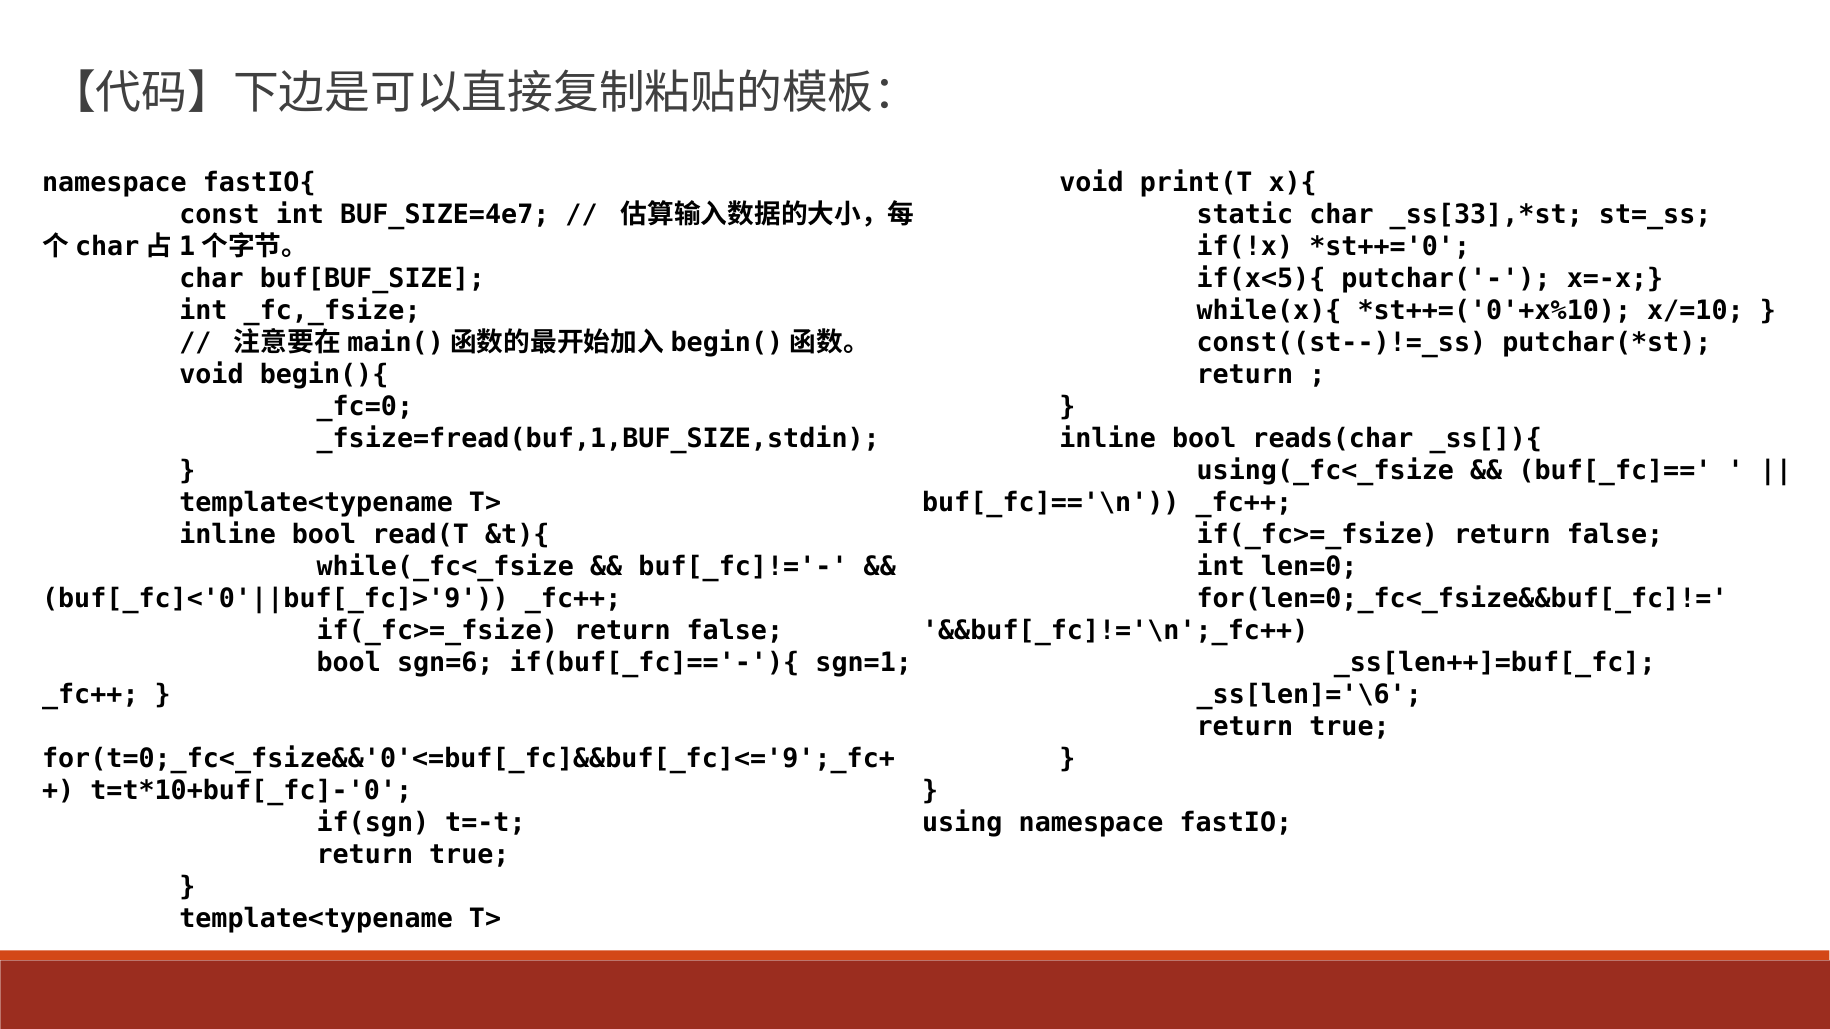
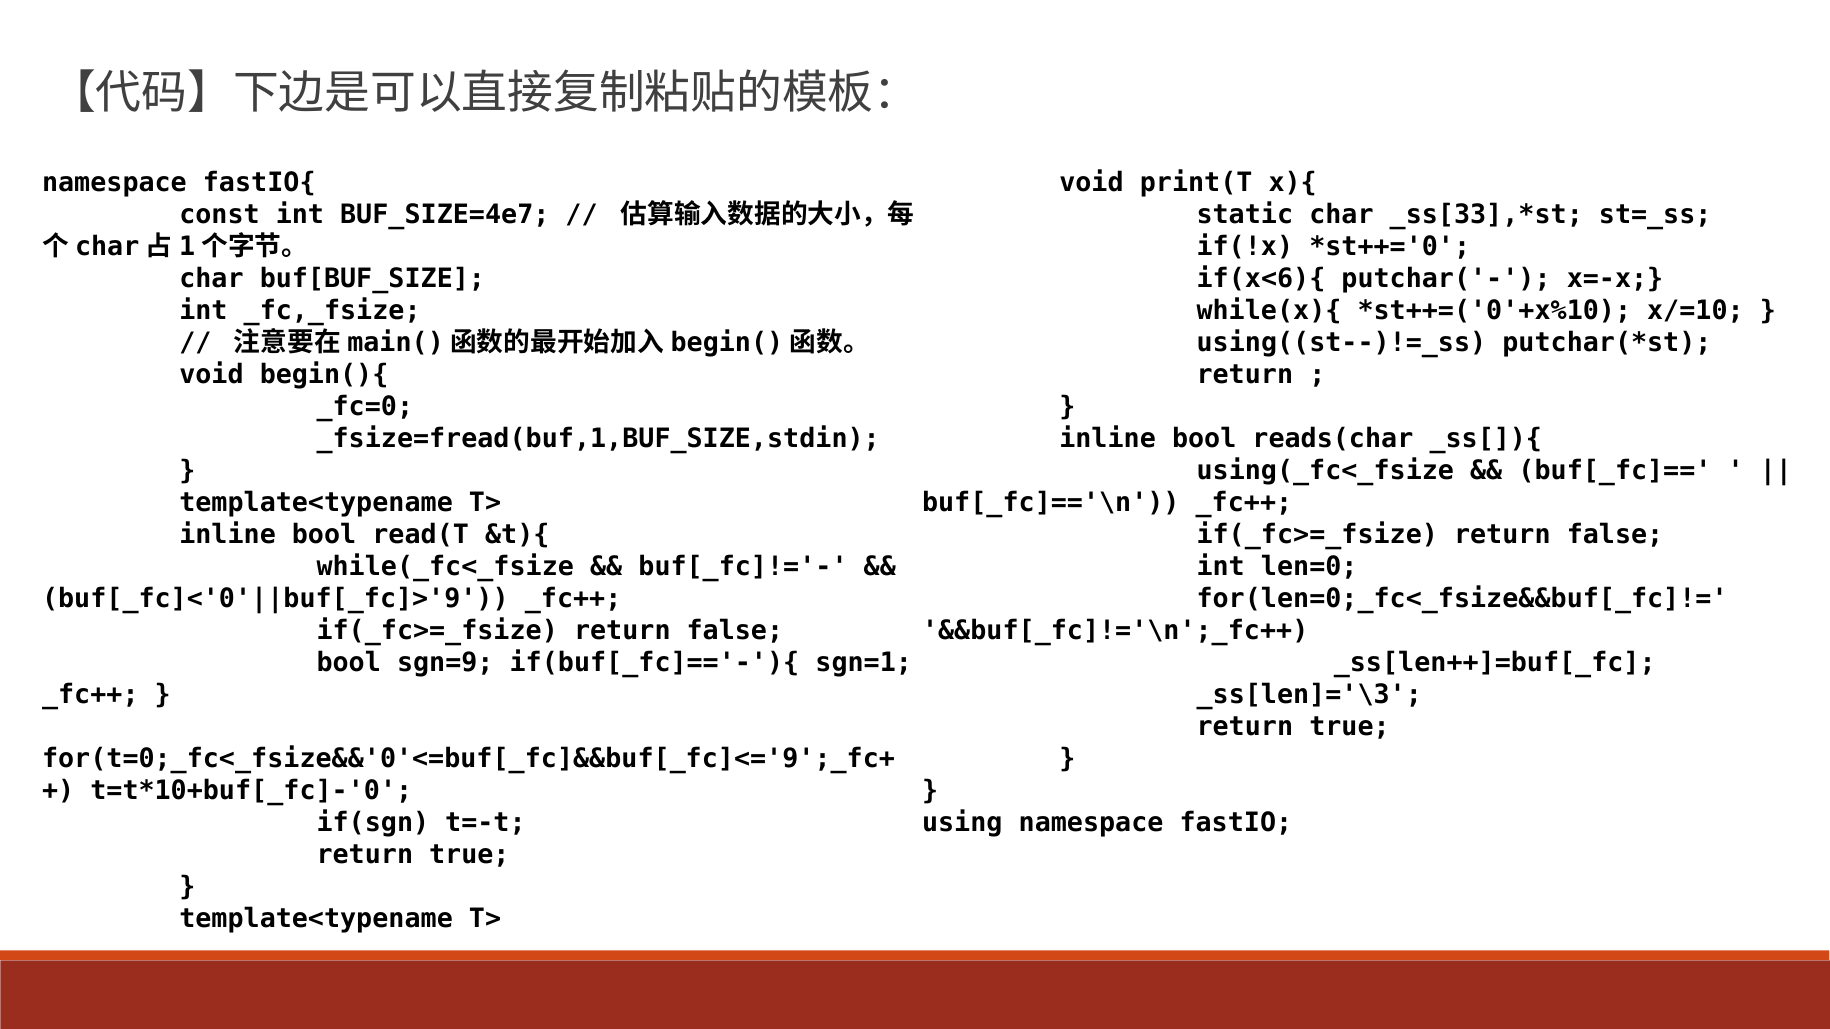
if(x<5){: if(x<5){ -> if(x<6){
const((st--)!=_ss: const((st--)!=_ss -> using((st--)!=_ss
sgn=6: sgn=6 -> sgn=9
_ss[len]='\6: _ss[len]='\6 -> _ss[len]='\3
